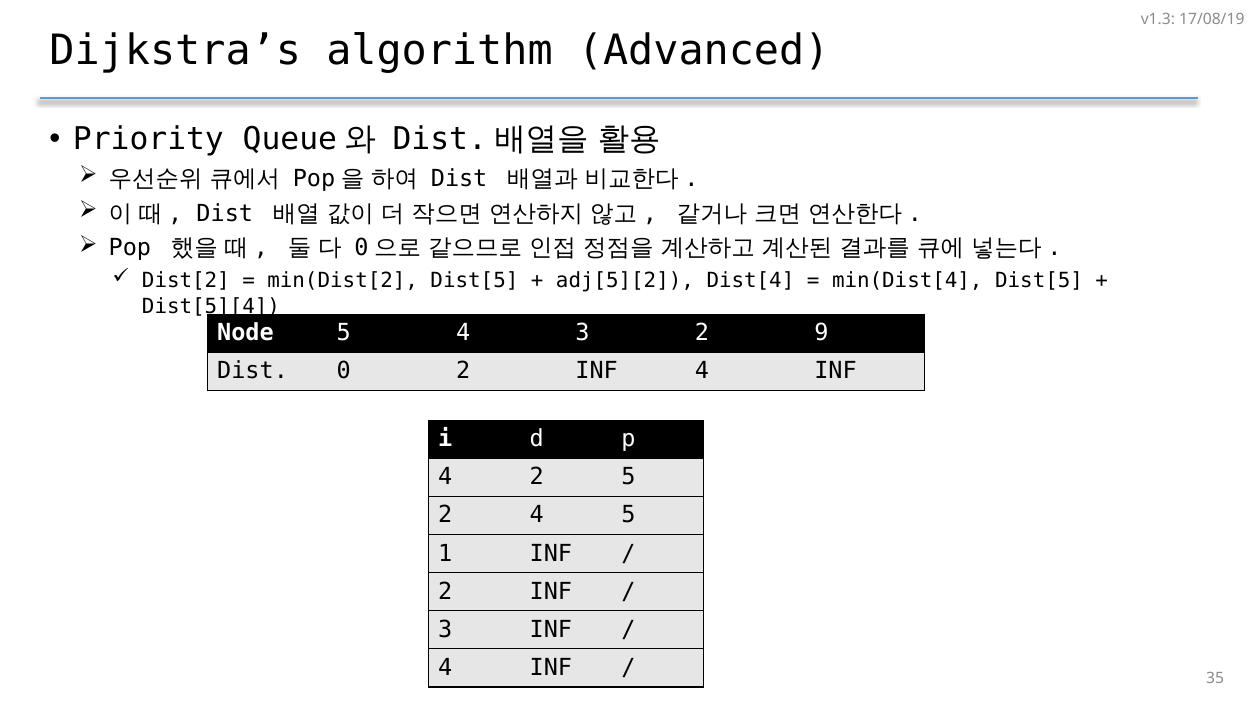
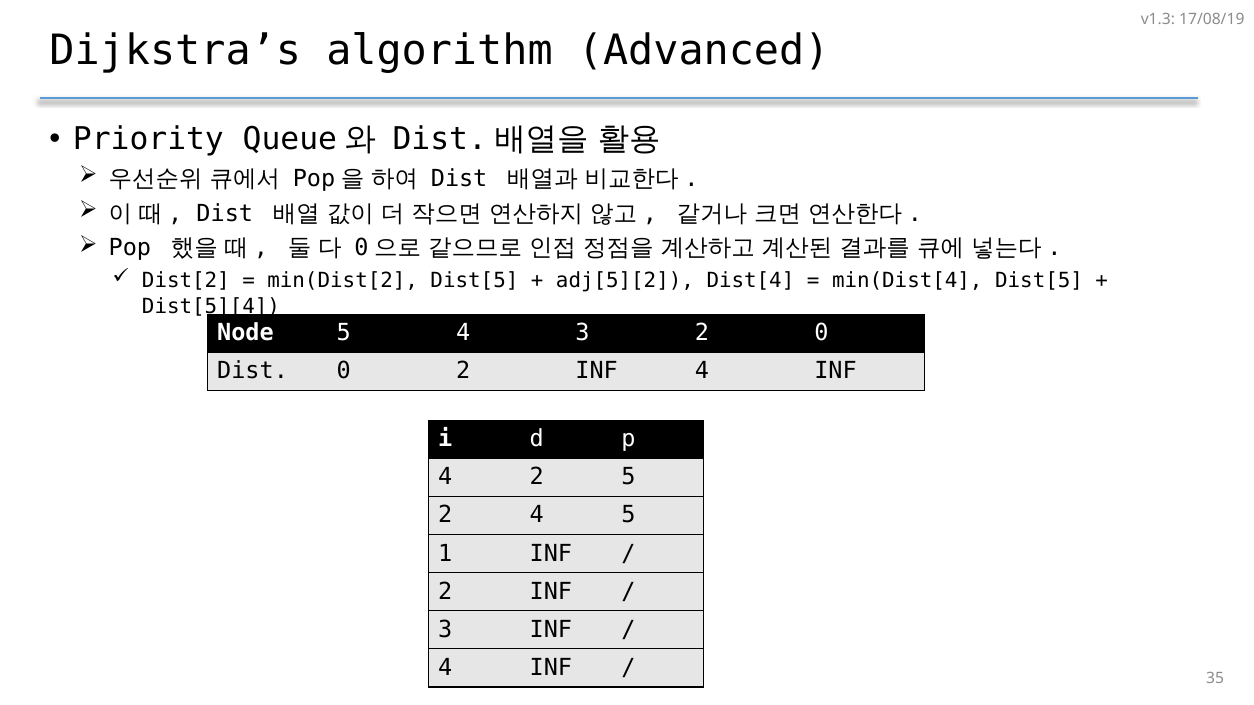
2 9: 9 -> 0
